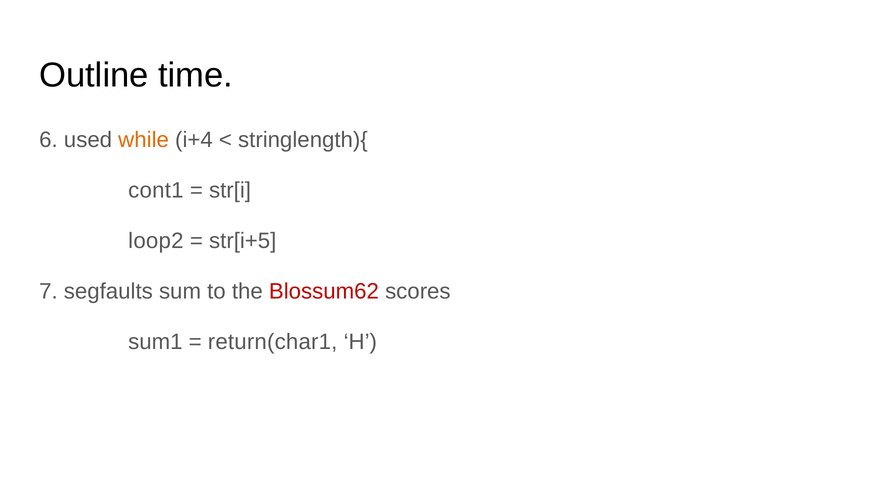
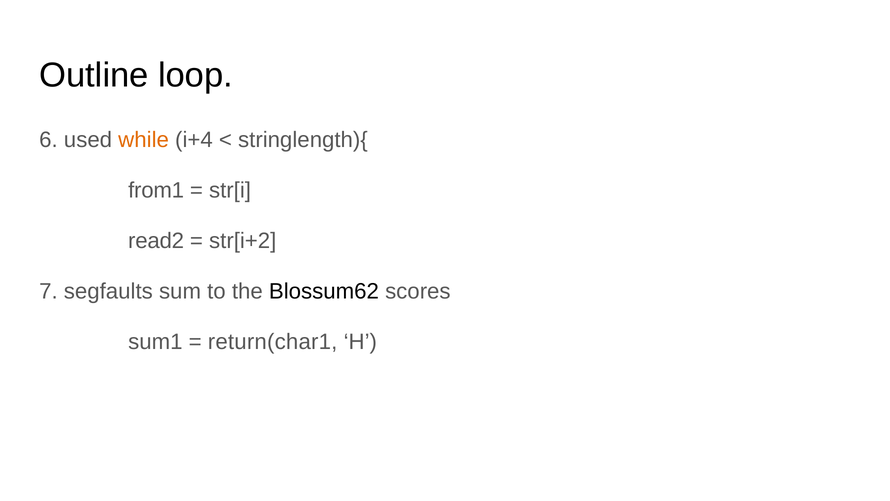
time: time -> loop
cont1: cont1 -> from1
loop2: loop2 -> read2
str[i+5: str[i+5 -> str[i+2
Blossum62 colour: red -> black
